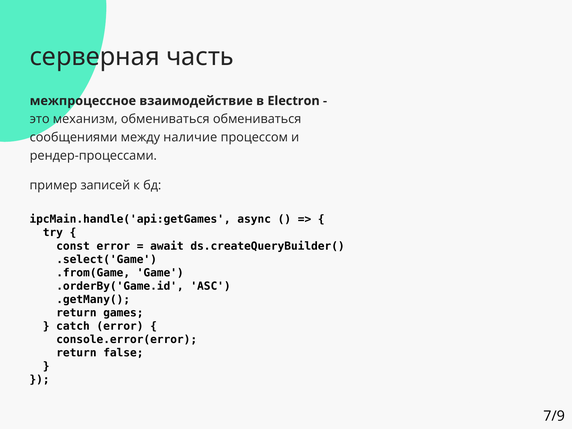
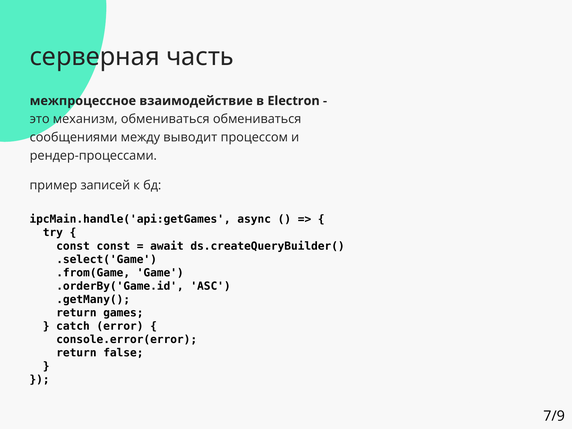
наличие: наличие -> выводит
const error: error -> const
